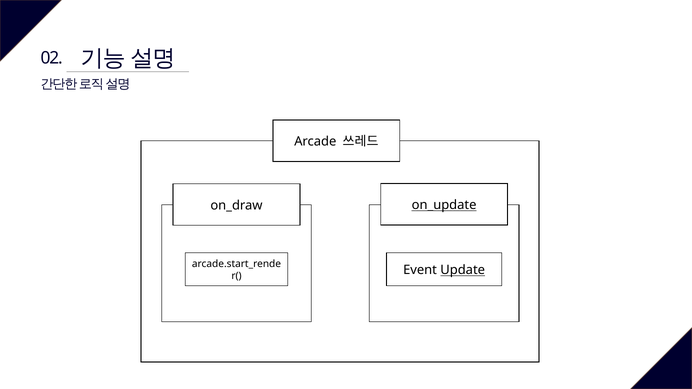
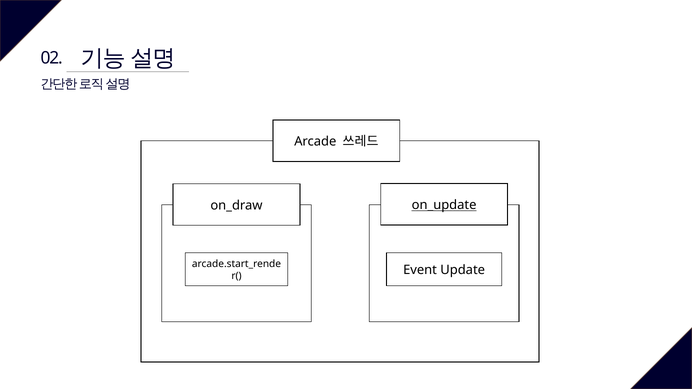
Update underline: present -> none
